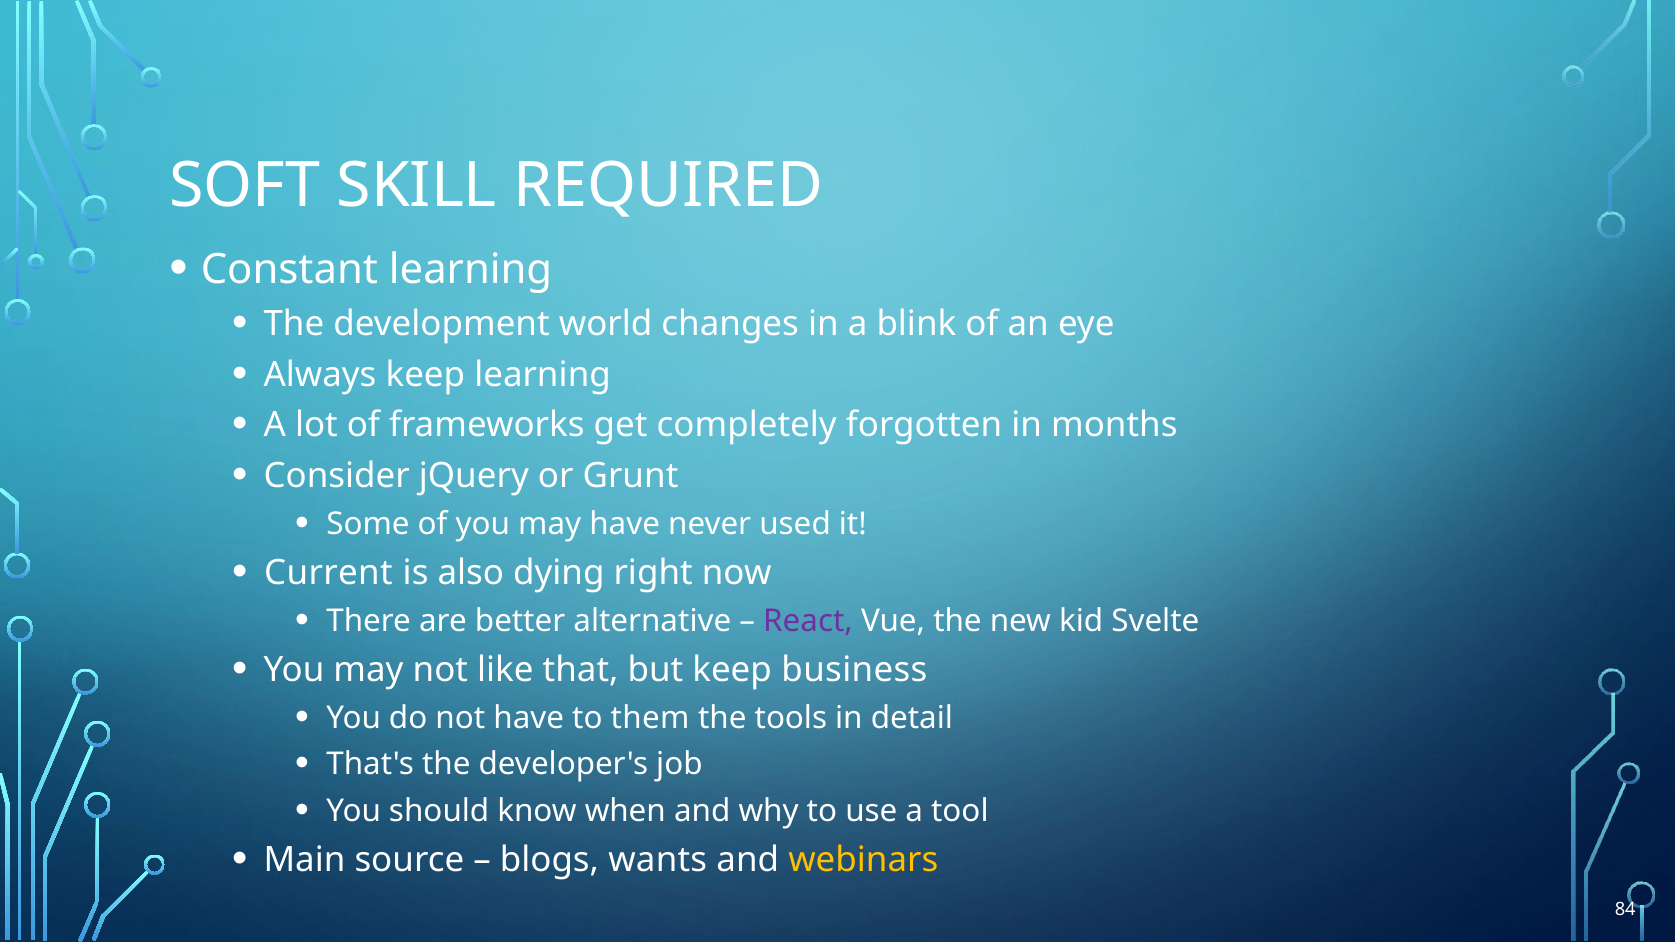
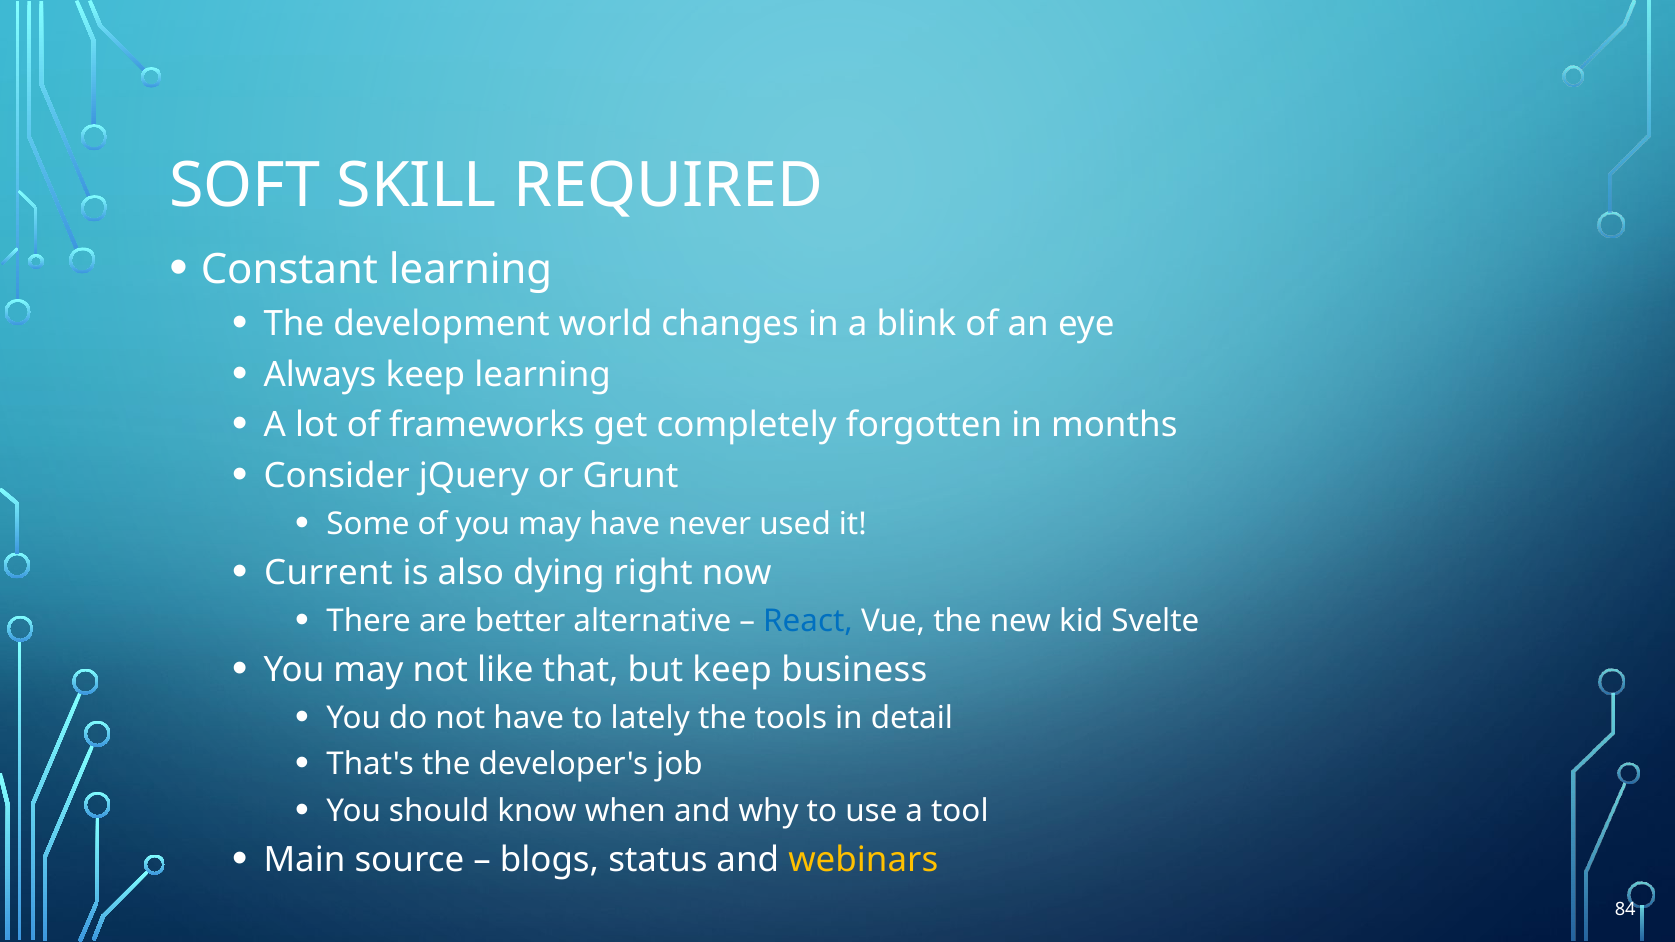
React colour: purple -> blue
them: them -> lately
wants: wants -> status
